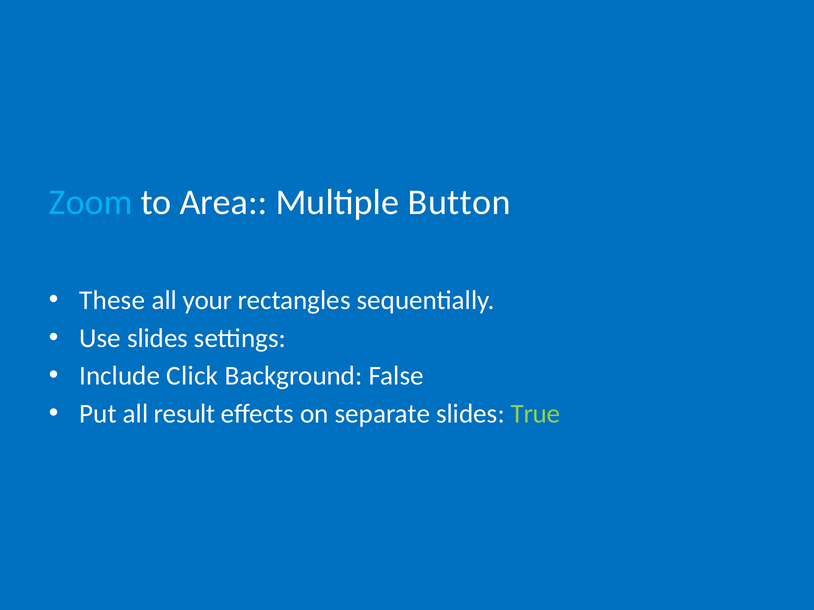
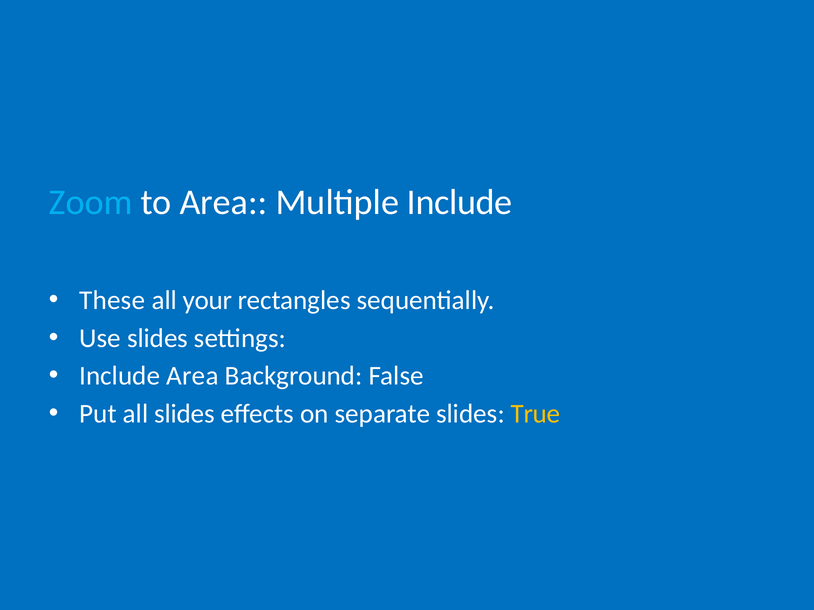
Multiple Button: Button -> Include
Include Click: Click -> Area
all result: result -> slides
True colour: light green -> yellow
